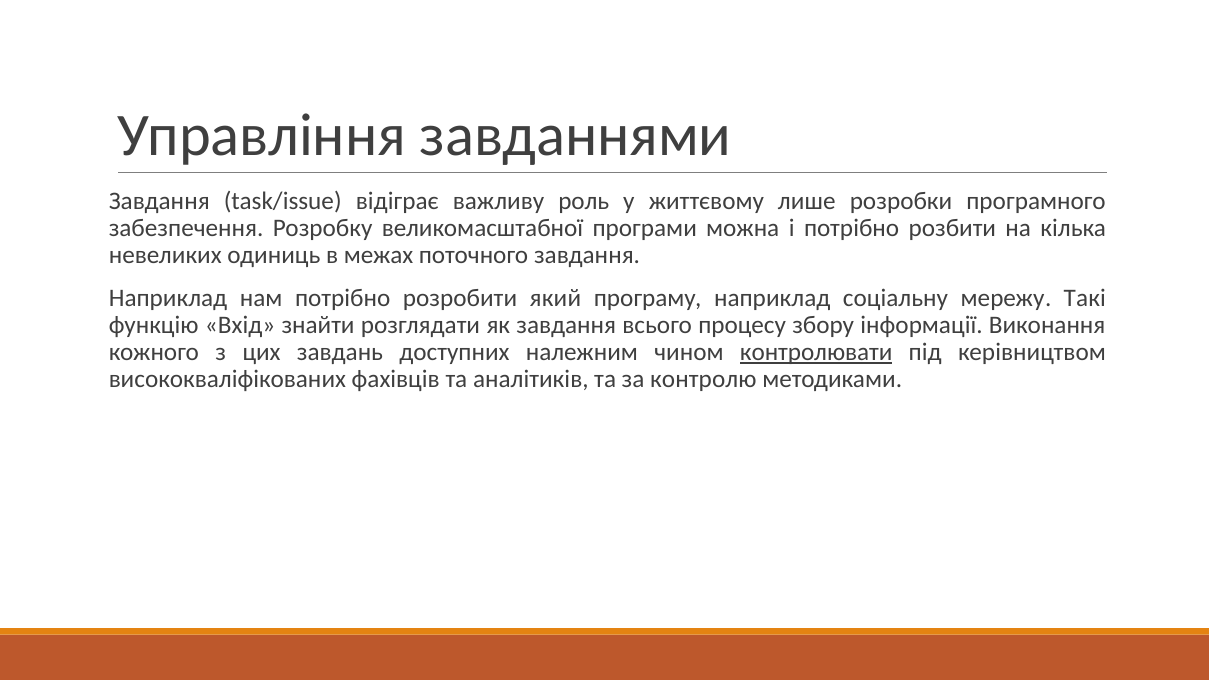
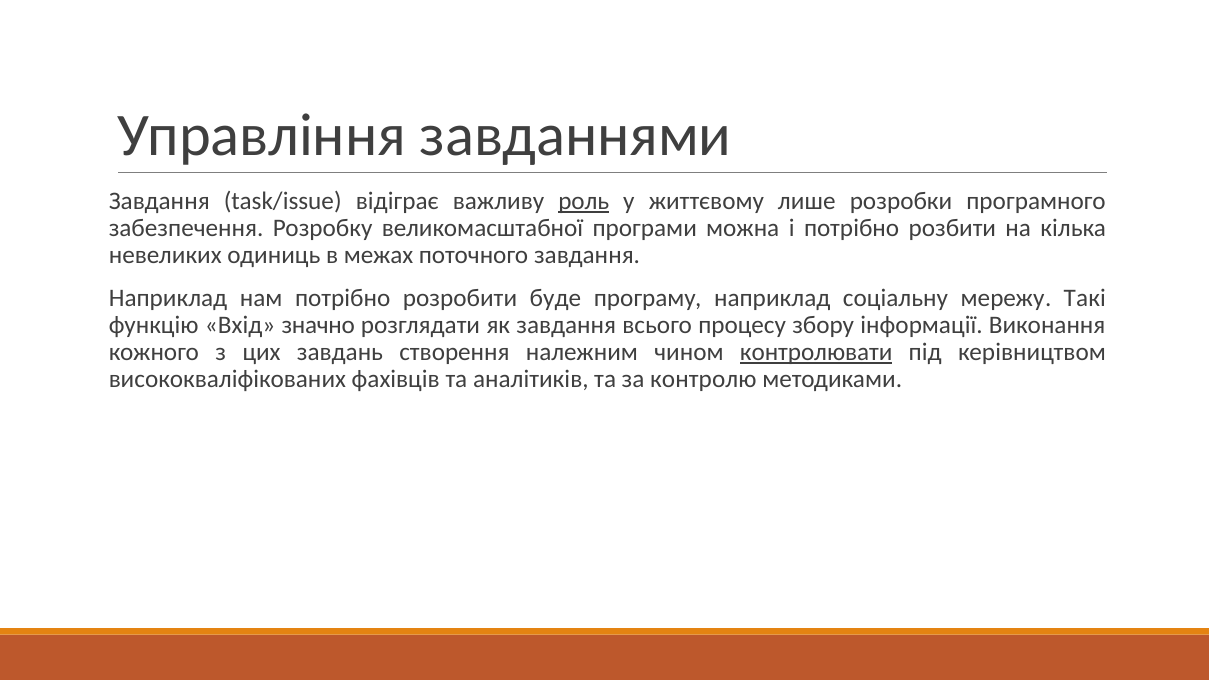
роль underline: none -> present
який: який -> буде
знайти: знайти -> значно
доступних: доступних -> створення
